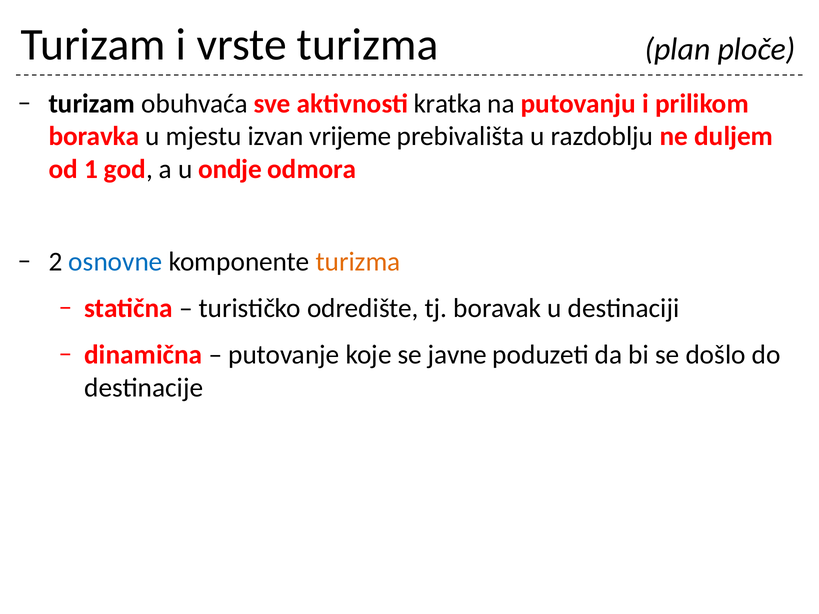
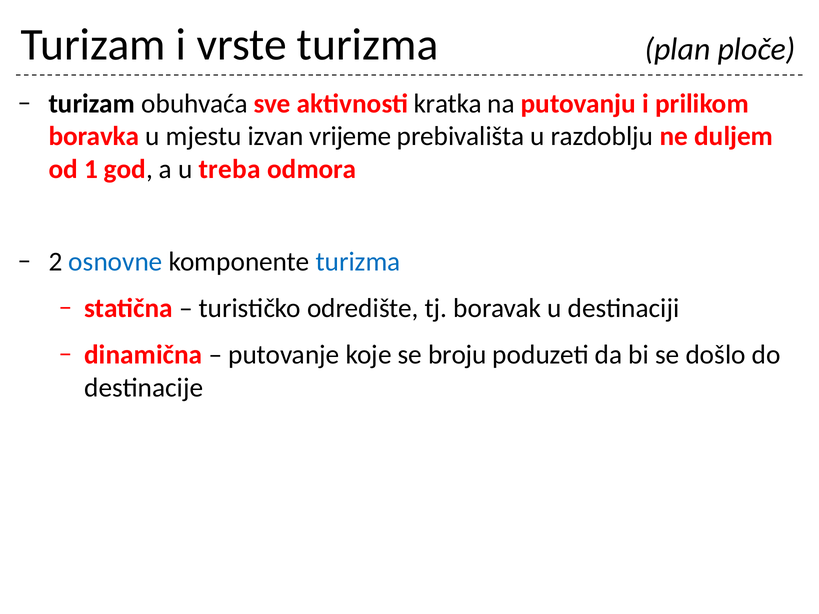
ondje: ondje -> treba
turizma at (358, 262) colour: orange -> blue
javne: javne -> broju
